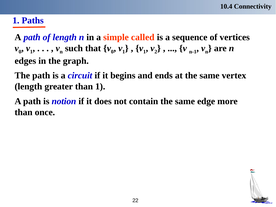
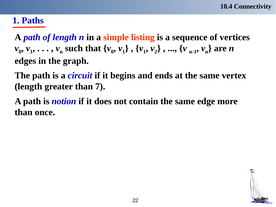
called: called -> listing
than 1: 1 -> 7
